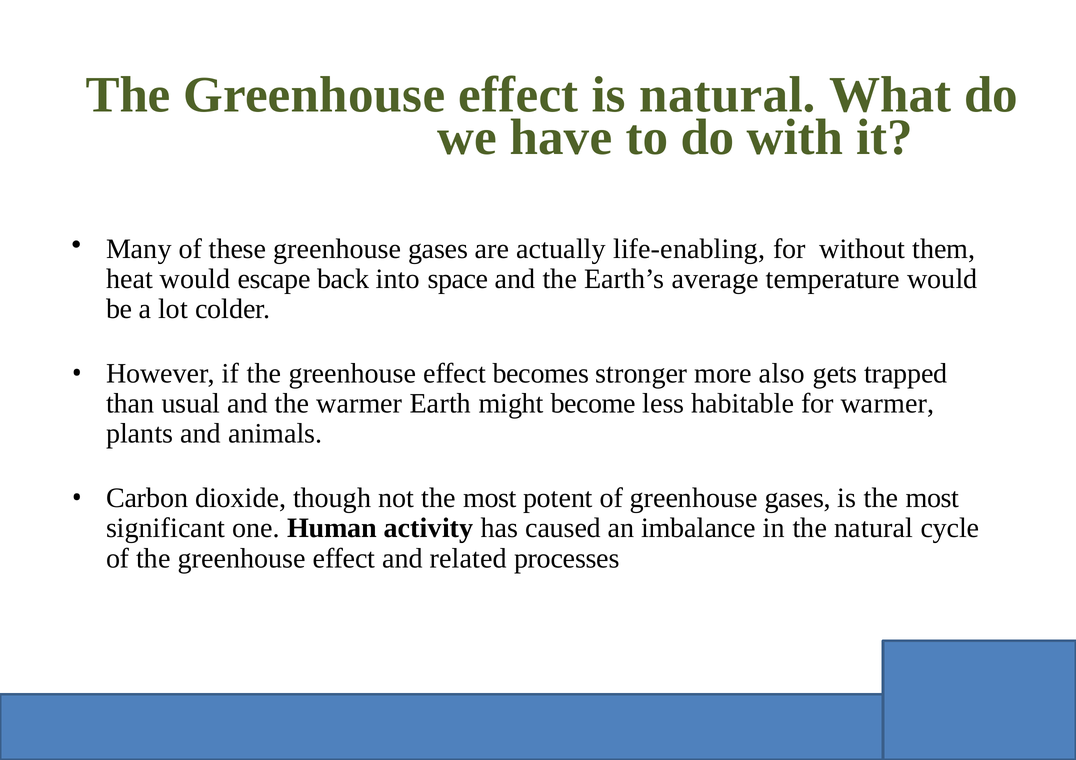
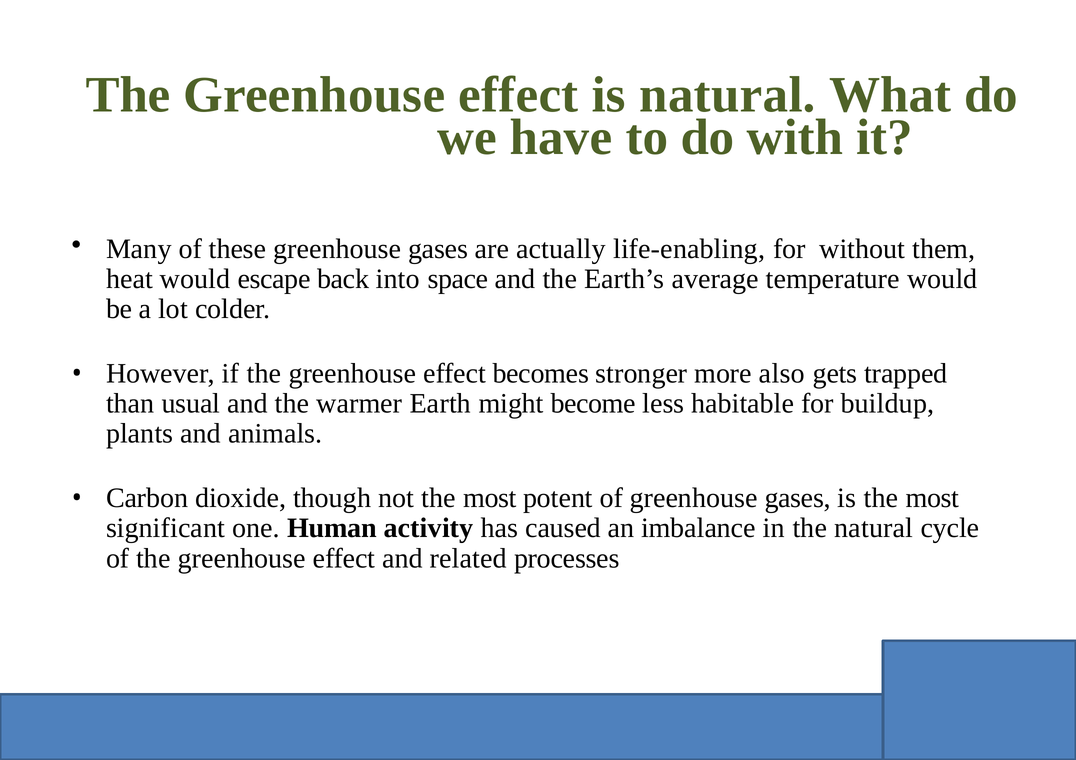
for warmer: warmer -> buildup
